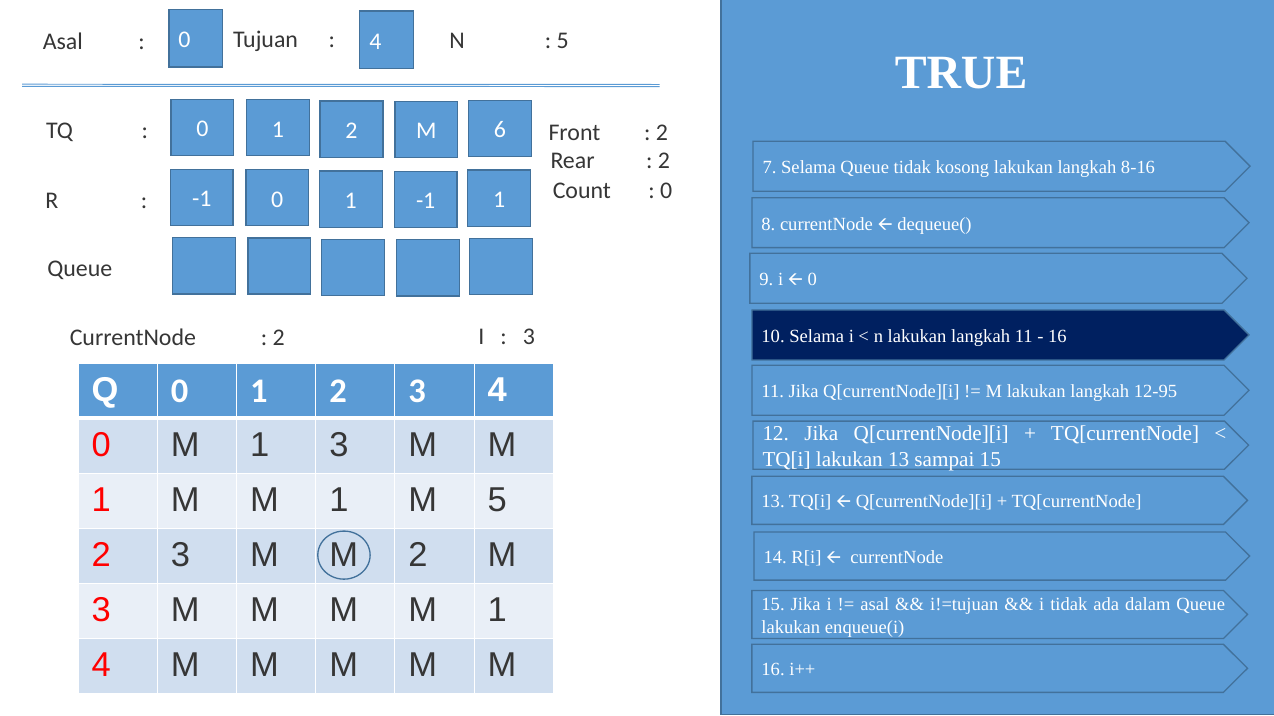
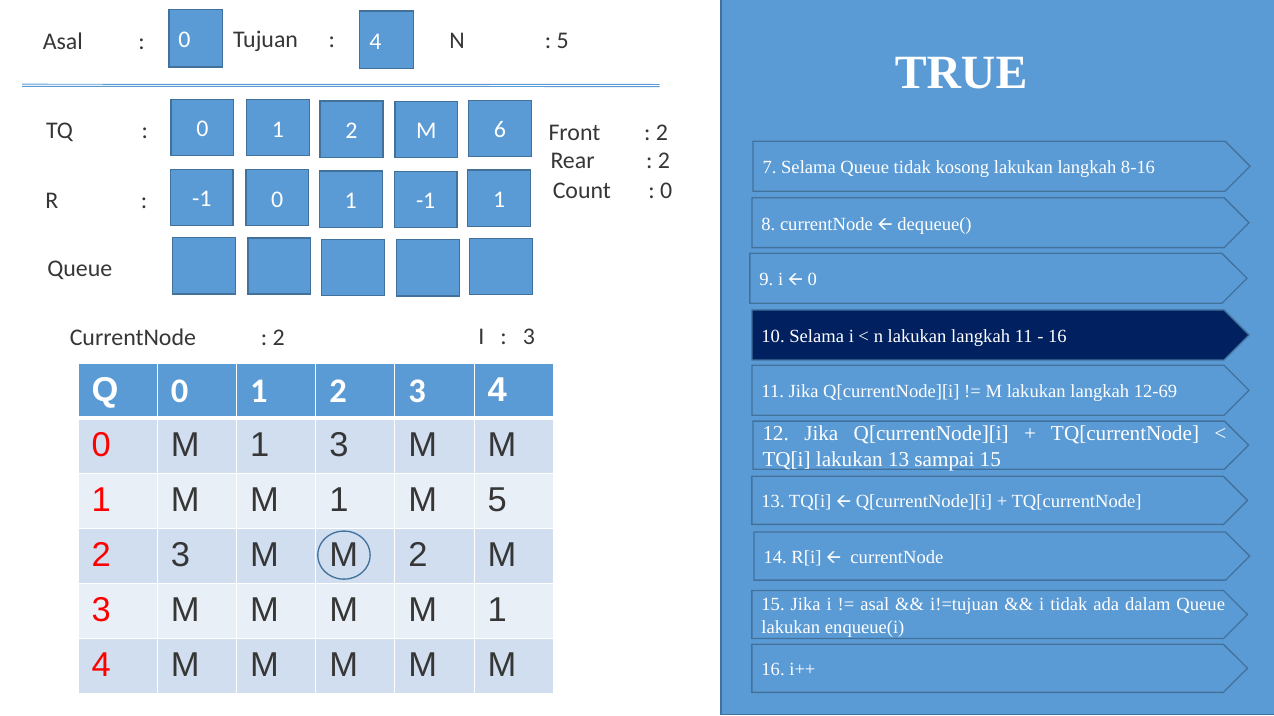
12-95: 12-95 -> 12-69
